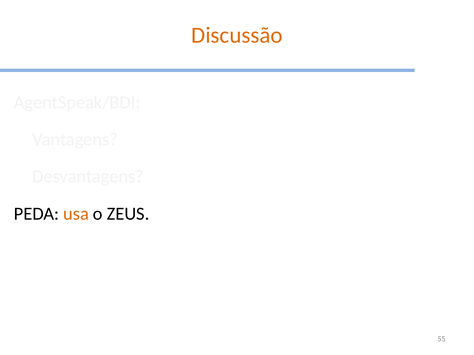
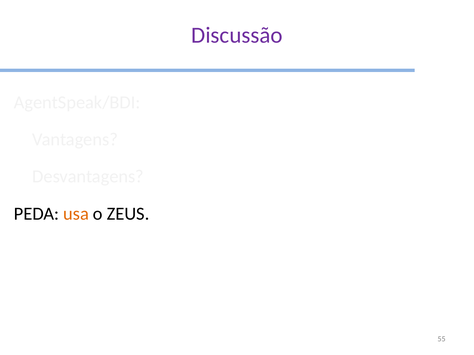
Discussão colour: orange -> purple
